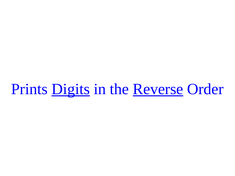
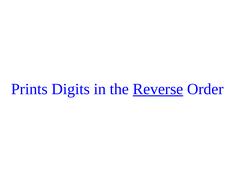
Digits underline: present -> none
